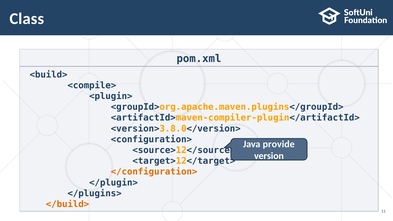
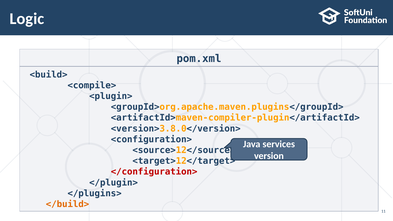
Class: Class -> Logic
provide: provide -> services
</configuration> colour: orange -> red
